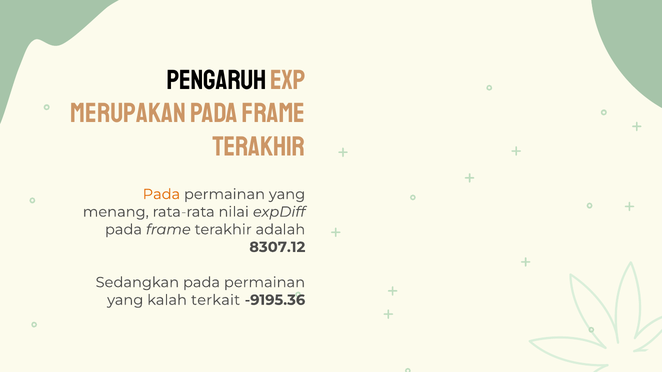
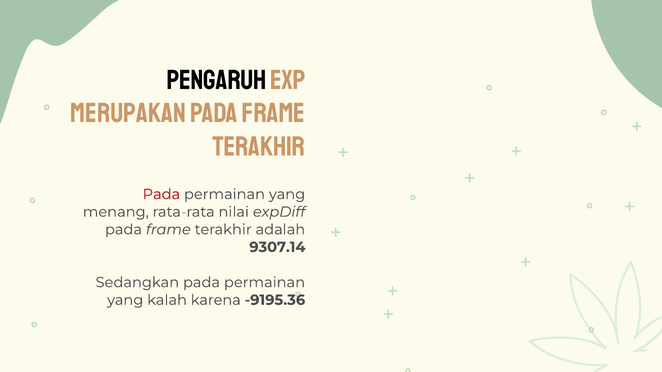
Pada at (161, 194) colour: orange -> red
8307.12: 8307.12 -> 9307.14
terkait: terkait -> karena
